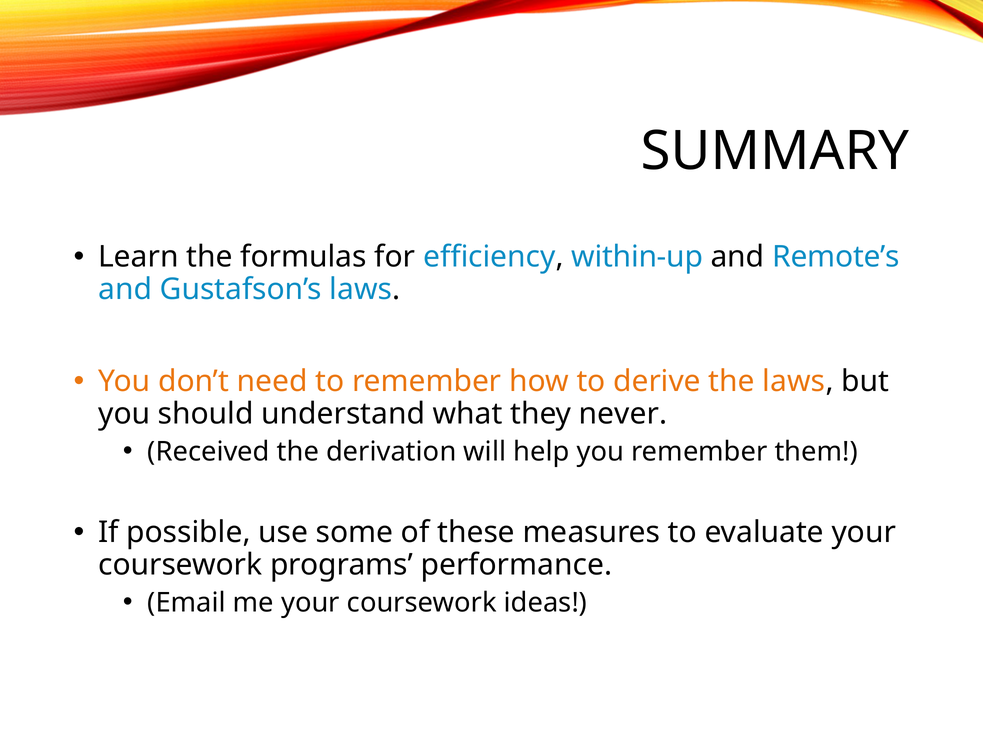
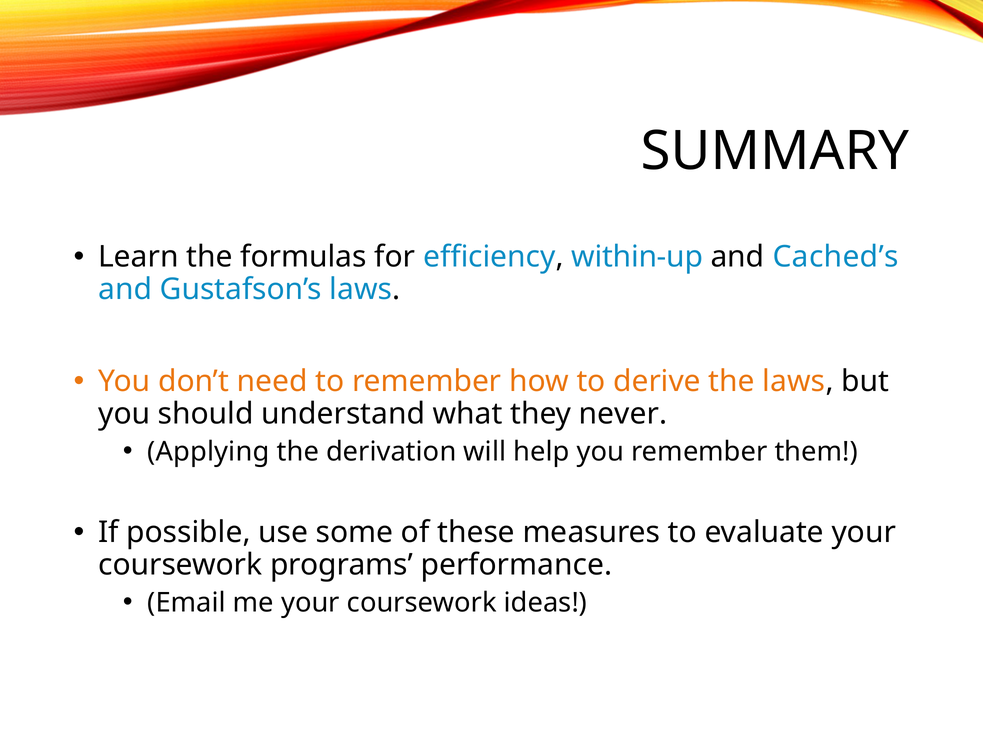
Remote’s: Remote’s -> Cached’s
Received: Received -> Applying
